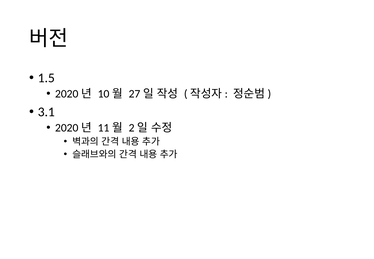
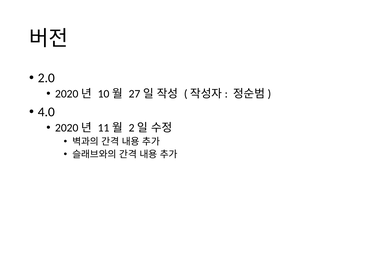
1.5: 1.5 -> 2.0
3.1: 3.1 -> 4.0
